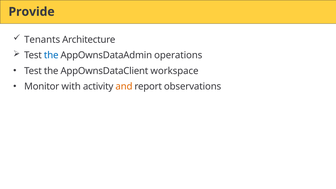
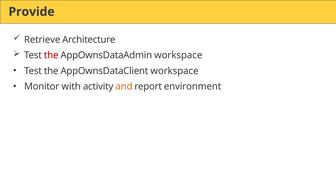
Tenants: Tenants -> Retrieve
the at (51, 55) colour: blue -> red
AppOwnsDataAdmin operations: operations -> workspace
observations: observations -> environment
